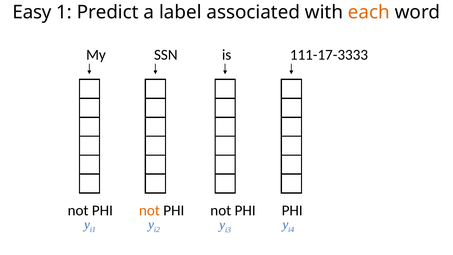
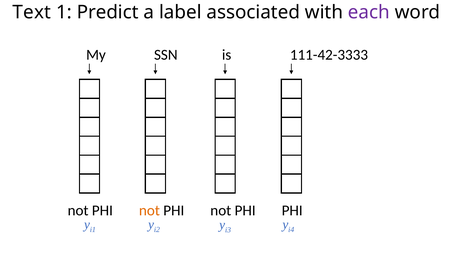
Easy: Easy -> Text
each colour: orange -> purple
111-17-3333: 111-17-3333 -> 111-42-3333
